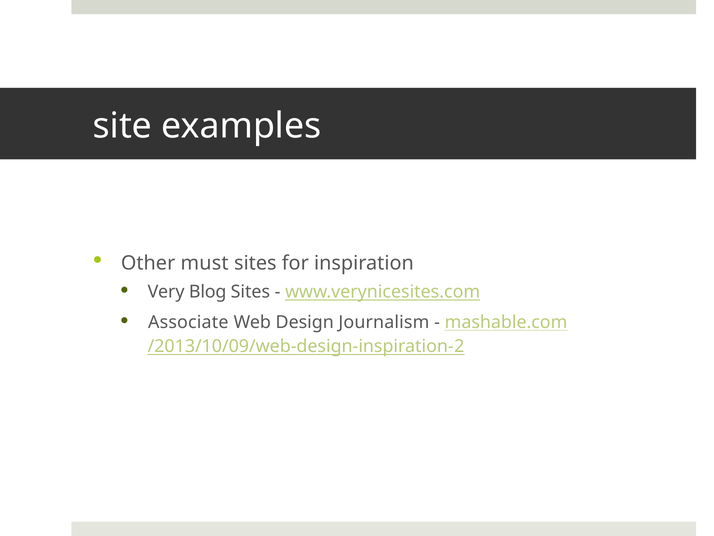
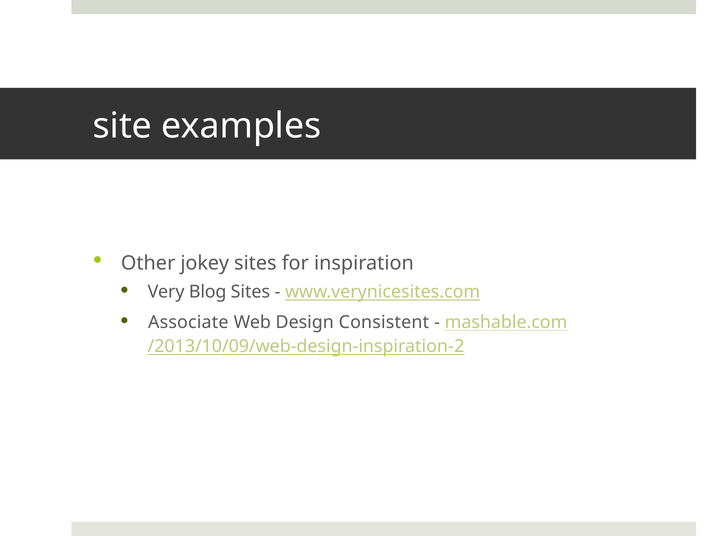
must: must -> jokey
Journalism: Journalism -> Consistent
